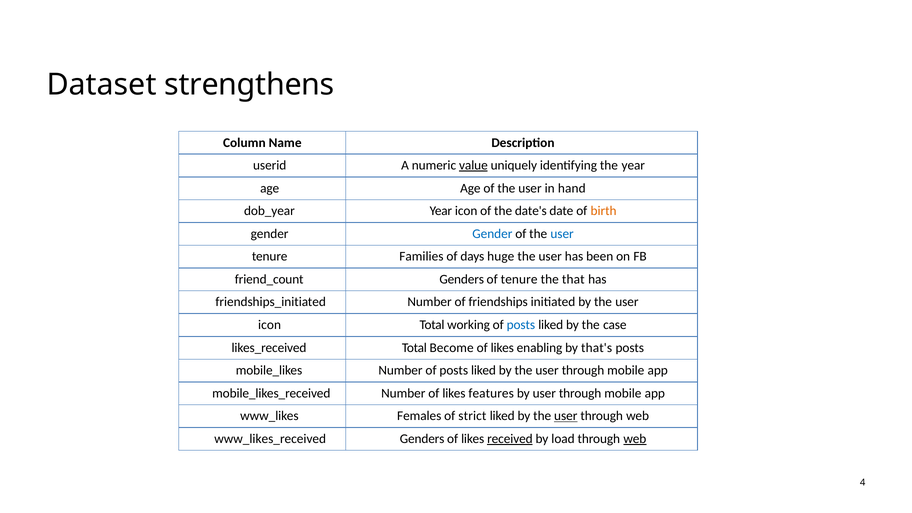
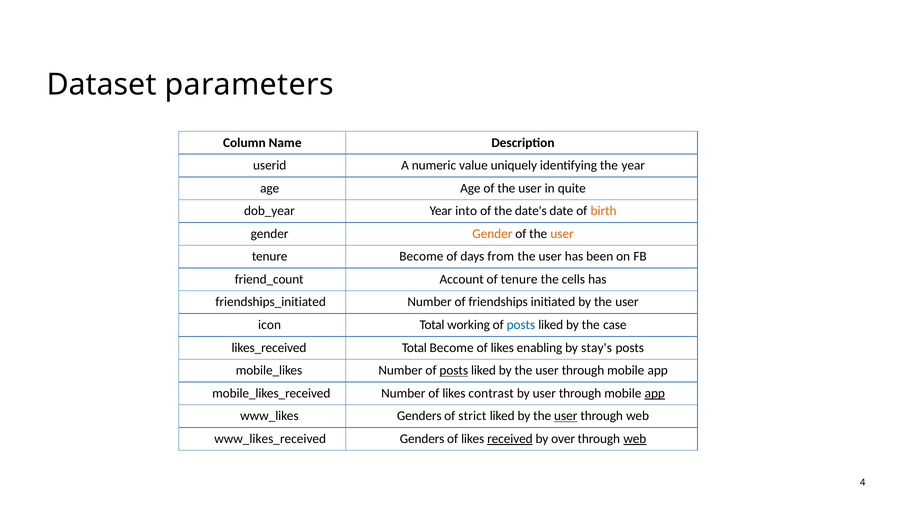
strengthens: strengthens -> parameters
value underline: present -> none
hand: hand -> quite
Year icon: icon -> into
Gender at (492, 234) colour: blue -> orange
user at (562, 234) colour: blue -> orange
tenure Families: Families -> Become
huge: huge -> from
Genders at (462, 279): Genders -> Account
that: that -> cells
that's: that's -> stay's
posts at (454, 370) underline: none -> present
features: features -> contrast
app at (655, 393) underline: none -> present
Females at (419, 416): Females -> Genders
load: load -> over
